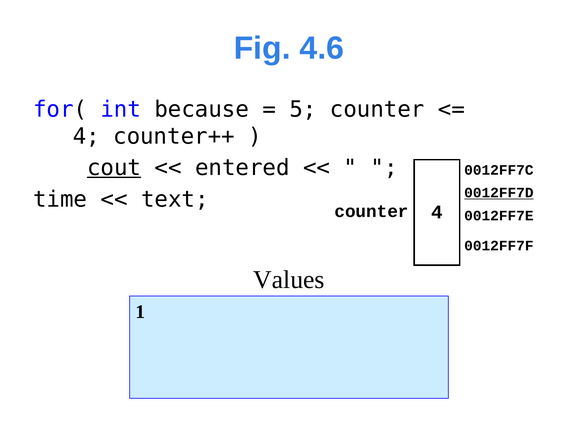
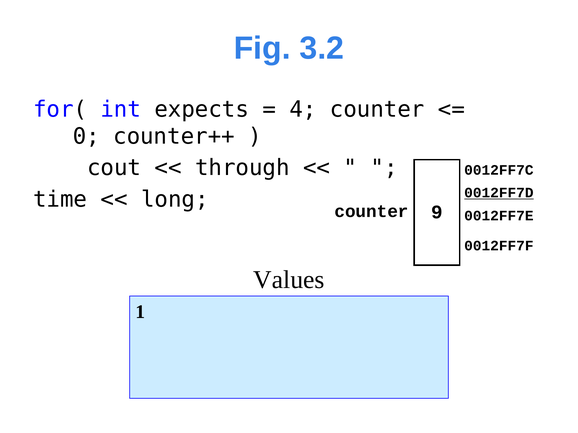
4.6: 4.6 -> 3.2
because: because -> expects
5: 5 -> 4
4 at (86, 137): 4 -> 0
cout underline: present -> none
entered: entered -> through
text: text -> long
counter 4: 4 -> 9
